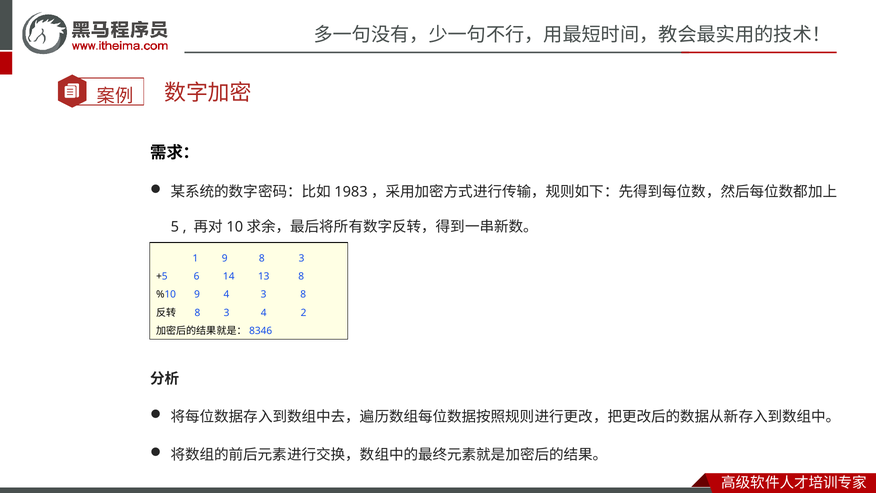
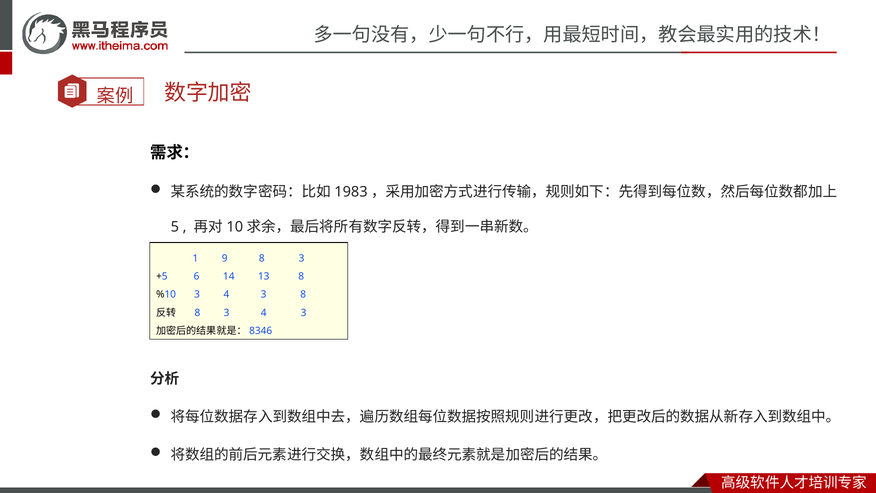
%10 9: 9 -> 3
8 3 4 2: 2 -> 3
